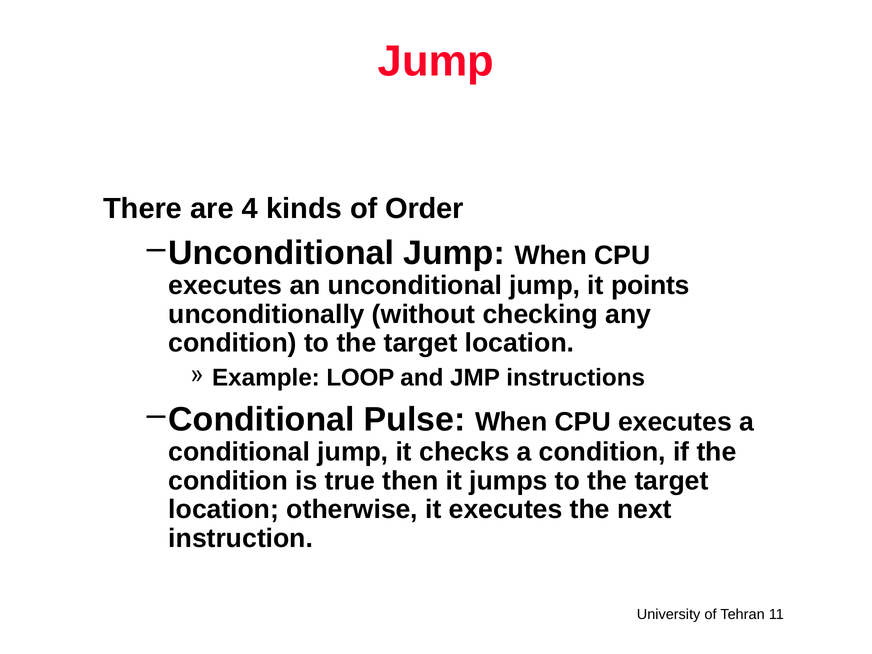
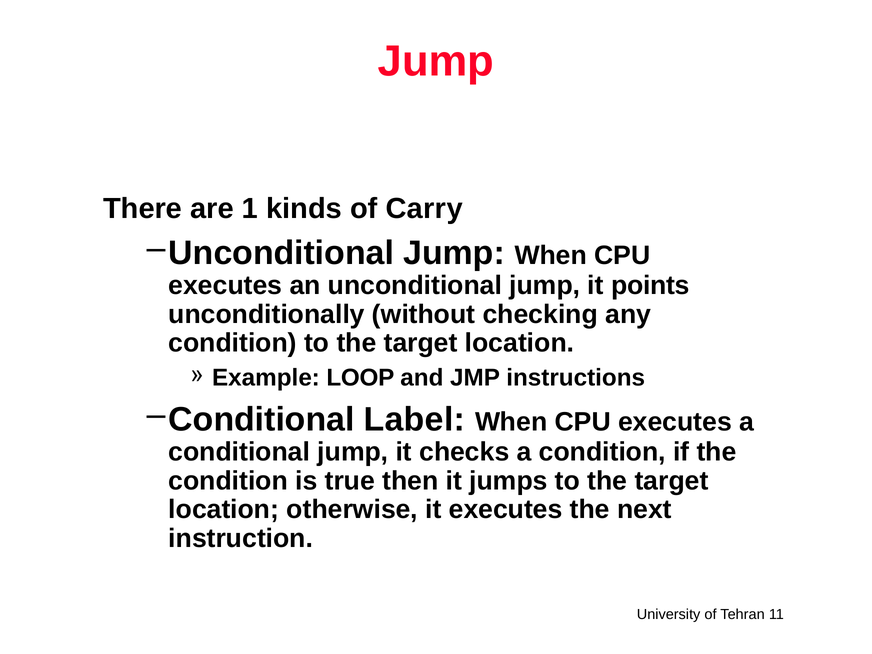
4: 4 -> 1
Order: Order -> Carry
Pulse: Pulse -> Label
